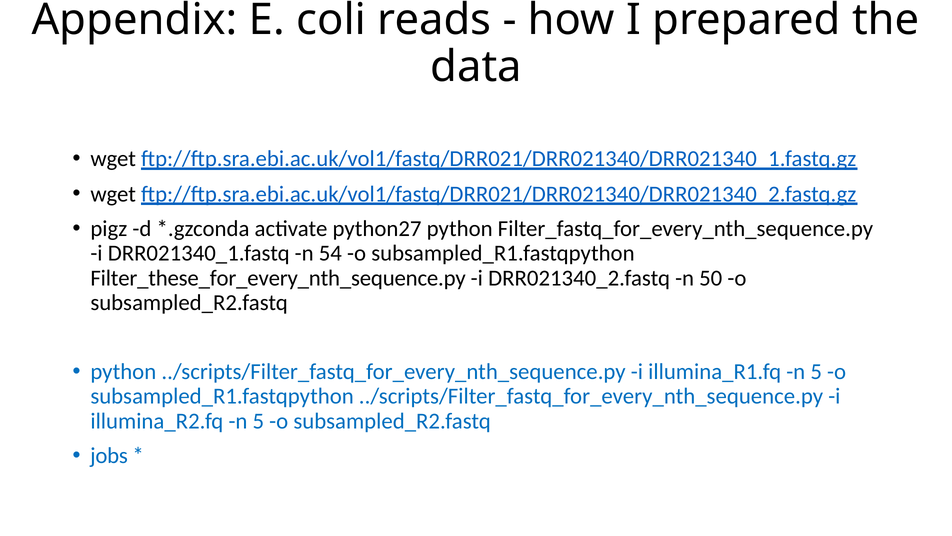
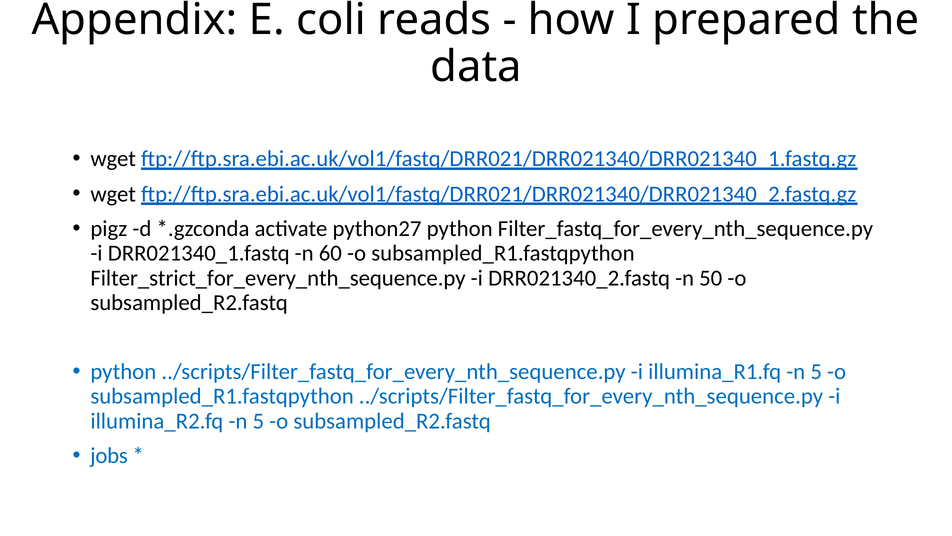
54: 54 -> 60
Filter_these_for_every_nth_sequence.py: Filter_these_for_every_nth_sequence.py -> Filter_strict_for_every_nth_sequence.py
